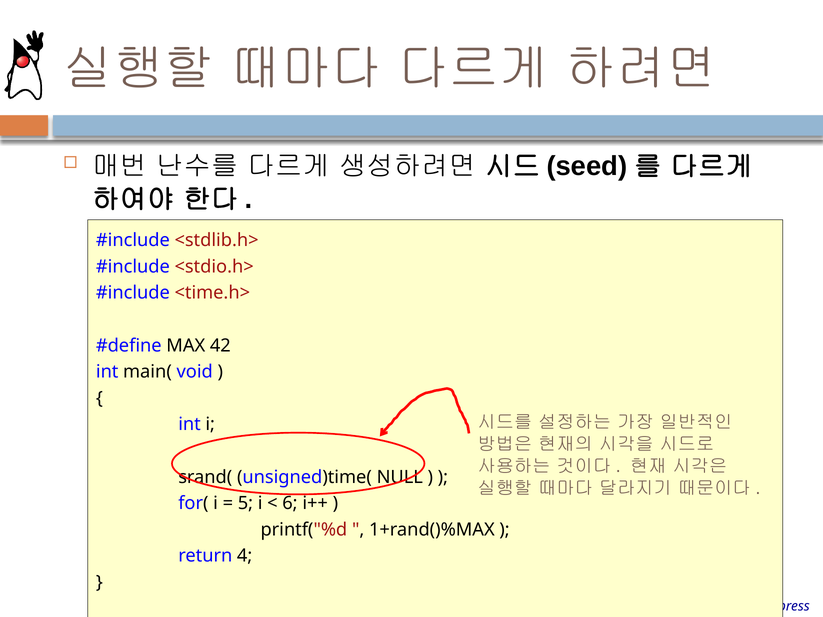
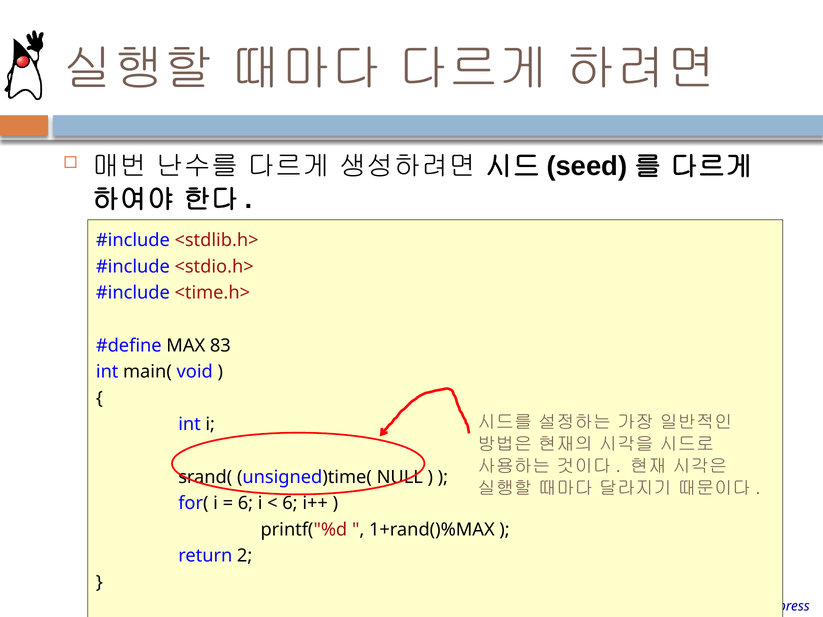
42: 42 -> 83
5 at (245, 503): 5 -> 6
4: 4 -> 2
